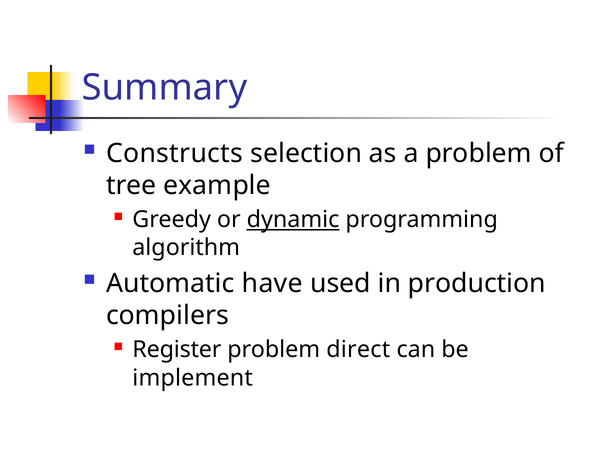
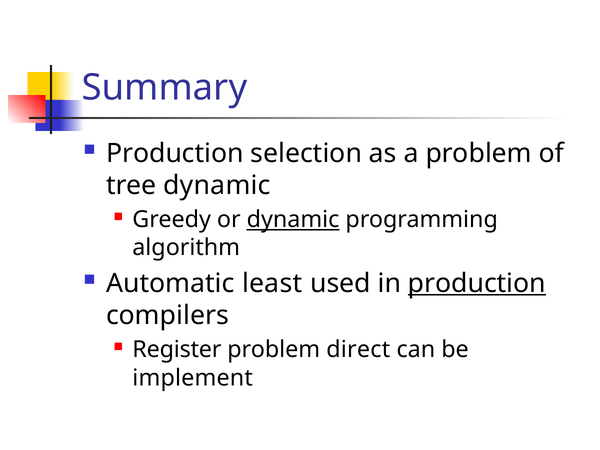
Constructs at (175, 153): Constructs -> Production
tree example: example -> dynamic
have: have -> least
production at (477, 283) underline: none -> present
